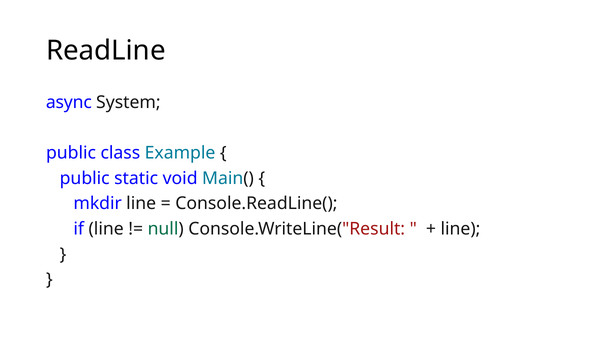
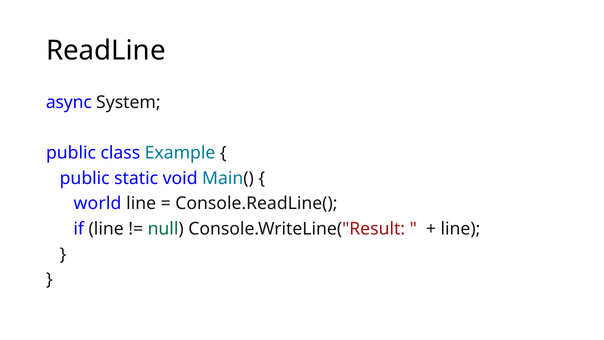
mkdir: mkdir -> world
